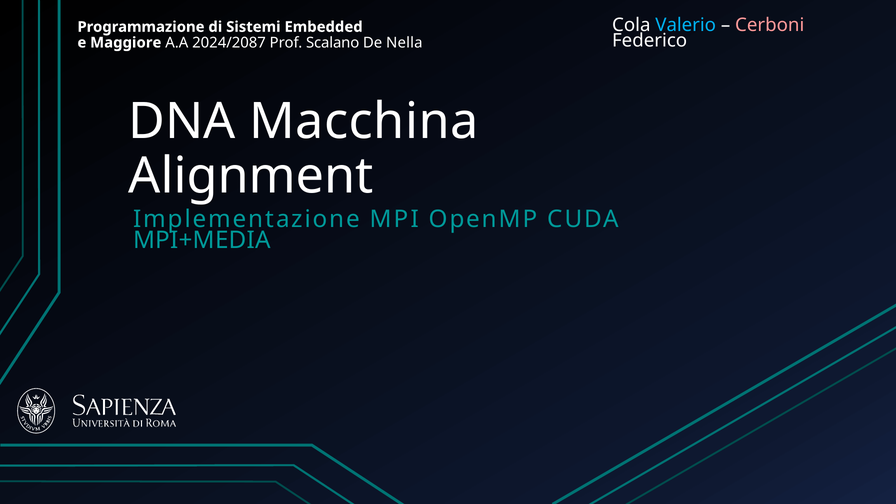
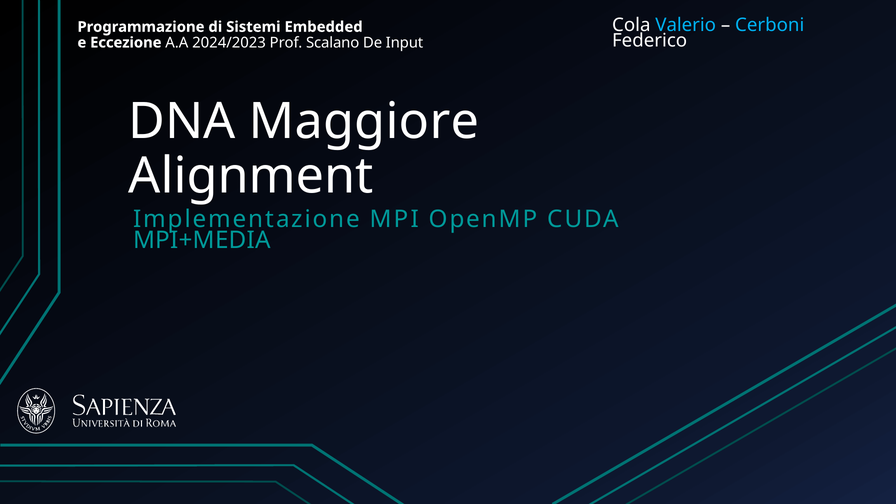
Cerboni colour: pink -> light blue
Maggiore: Maggiore -> Eccezione
2024/2087: 2024/2087 -> 2024/2023
Nella: Nella -> Input
Macchina: Macchina -> Maggiore
